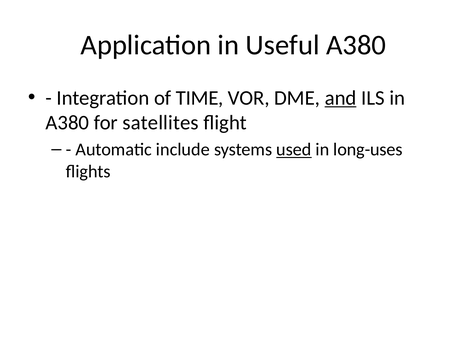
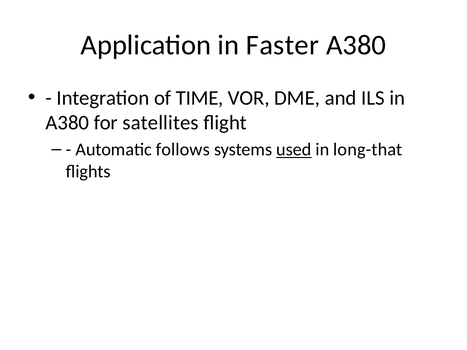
Useful: Useful -> Faster
and underline: present -> none
include: include -> follows
long-uses: long-uses -> long-that
